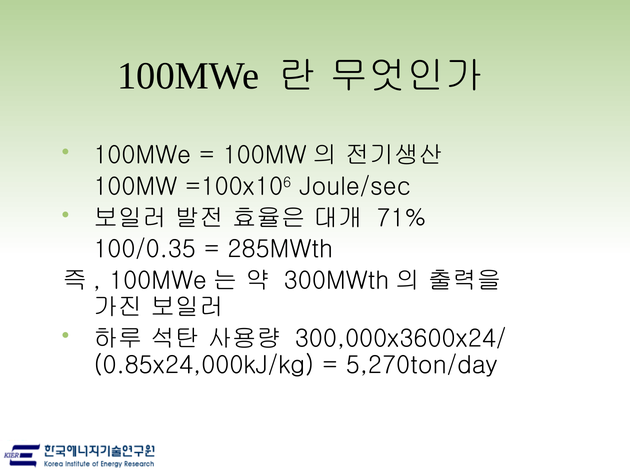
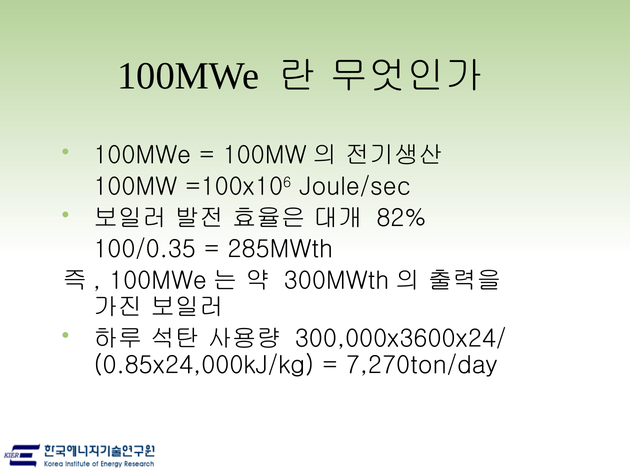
71%: 71% -> 82%
5,270ton/day: 5,270ton/day -> 7,270ton/day
